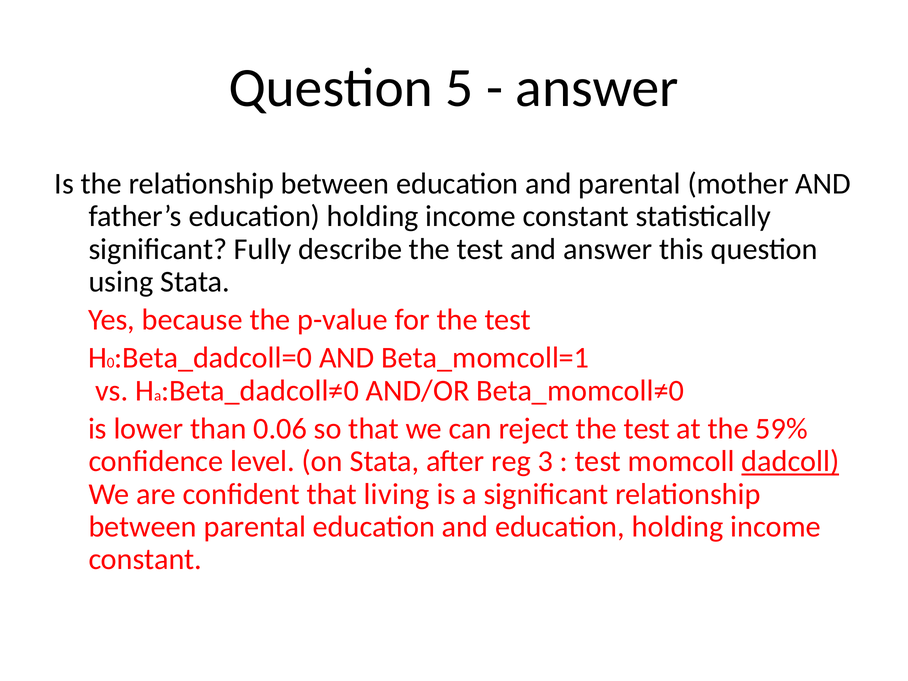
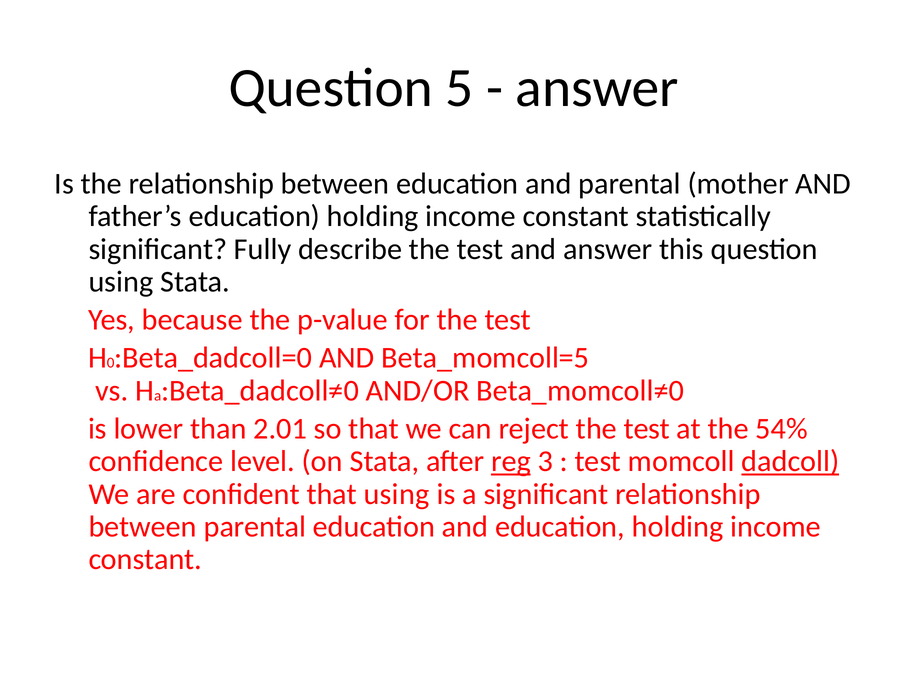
Beta_momcoll=1: Beta_momcoll=1 -> Beta_momcoll=5
0.06: 0.06 -> 2.01
59%: 59% -> 54%
reg underline: none -> present
that living: living -> using
